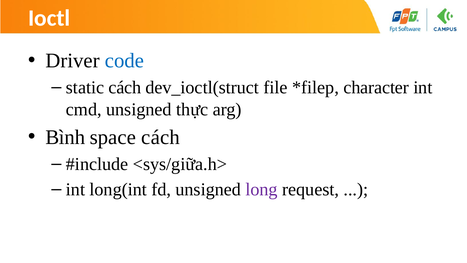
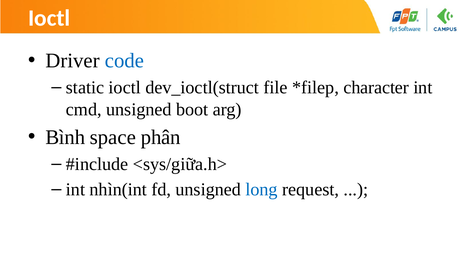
static cách: cách -> ioctl
thực: thực -> boot
space cách: cách -> phân
long(int: long(int -> nhìn(int
long colour: purple -> blue
